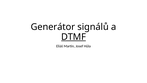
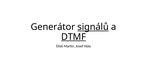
signálů underline: none -> present
